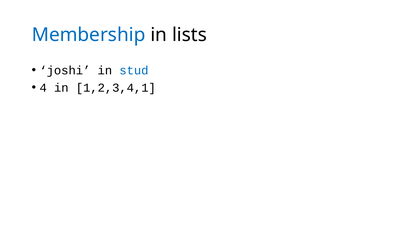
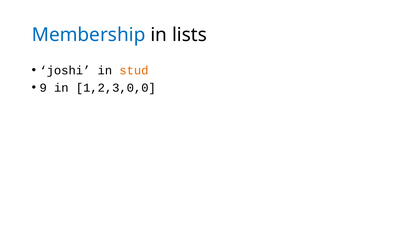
stud colour: blue -> orange
4: 4 -> 9
1,2,3,4,1: 1,2,3,4,1 -> 1,2,3,0,0
